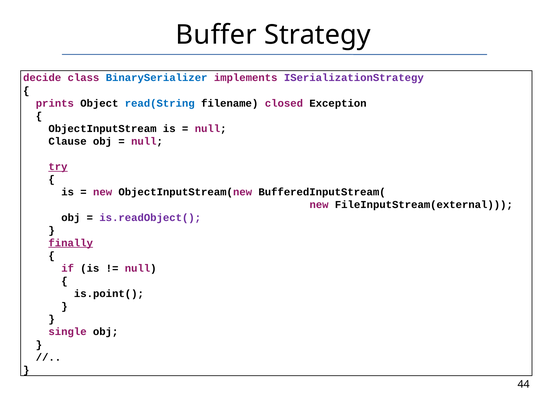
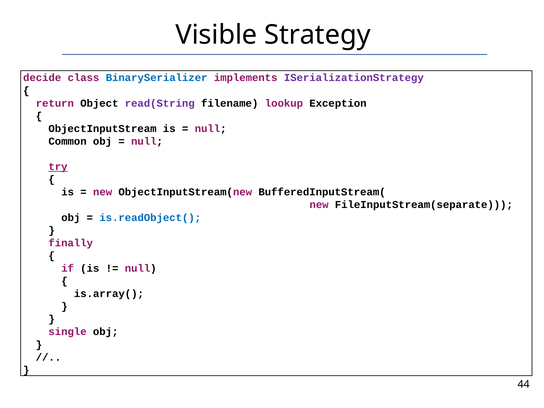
Buffer: Buffer -> Visible
prints: prints -> return
read(String colour: blue -> purple
closed: closed -> lookup
Clause: Clause -> Common
FileInputStream(external: FileInputStream(external -> FileInputStream(separate
is.readObject( colour: purple -> blue
finally underline: present -> none
is.point(: is.point( -> is.array(
